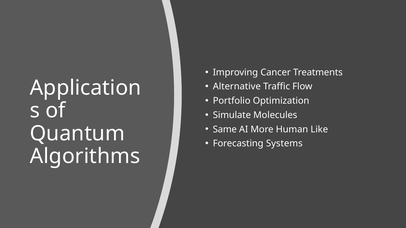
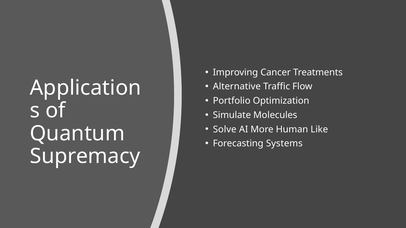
Same: Same -> Solve
Algorithms: Algorithms -> Supremacy
